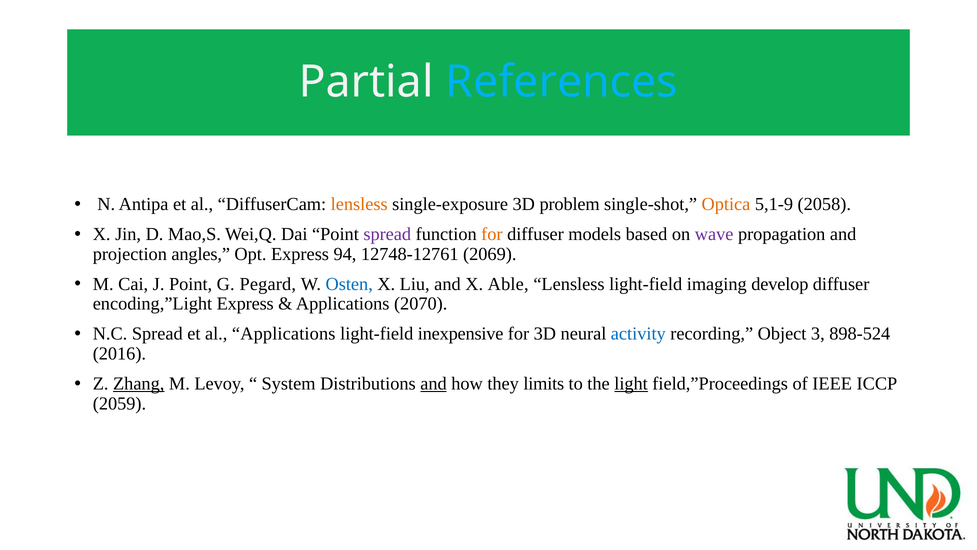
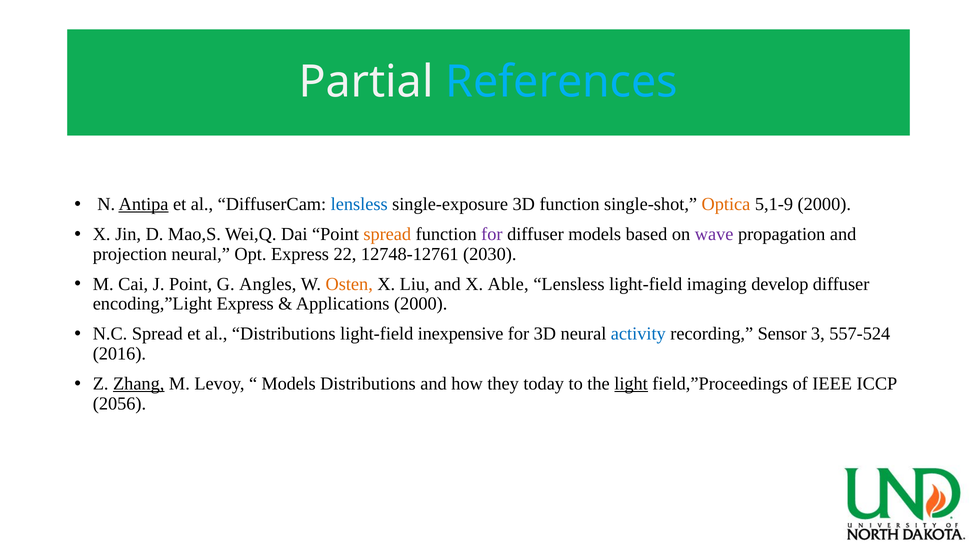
Antipa underline: none -> present
lensless at (359, 204) colour: orange -> blue
3D problem: problem -> function
5,1-9 2058: 2058 -> 2000
spread at (387, 234) colour: purple -> orange
for at (492, 234) colour: orange -> purple
projection angles: angles -> neural
94: 94 -> 22
2069: 2069 -> 2030
Pegard: Pegard -> Angles
Osten colour: blue -> orange
Applications 2070: 2070 -> 2000
al Applications: Applications -> Distributions
Object: Object -> Sensor
898-524: 898-524 -> 557-524
System at (289, 383): System -> Models
and at (433, 383) underline: present -> none
limits: limits -> today
2059: 2059 -> 2056
